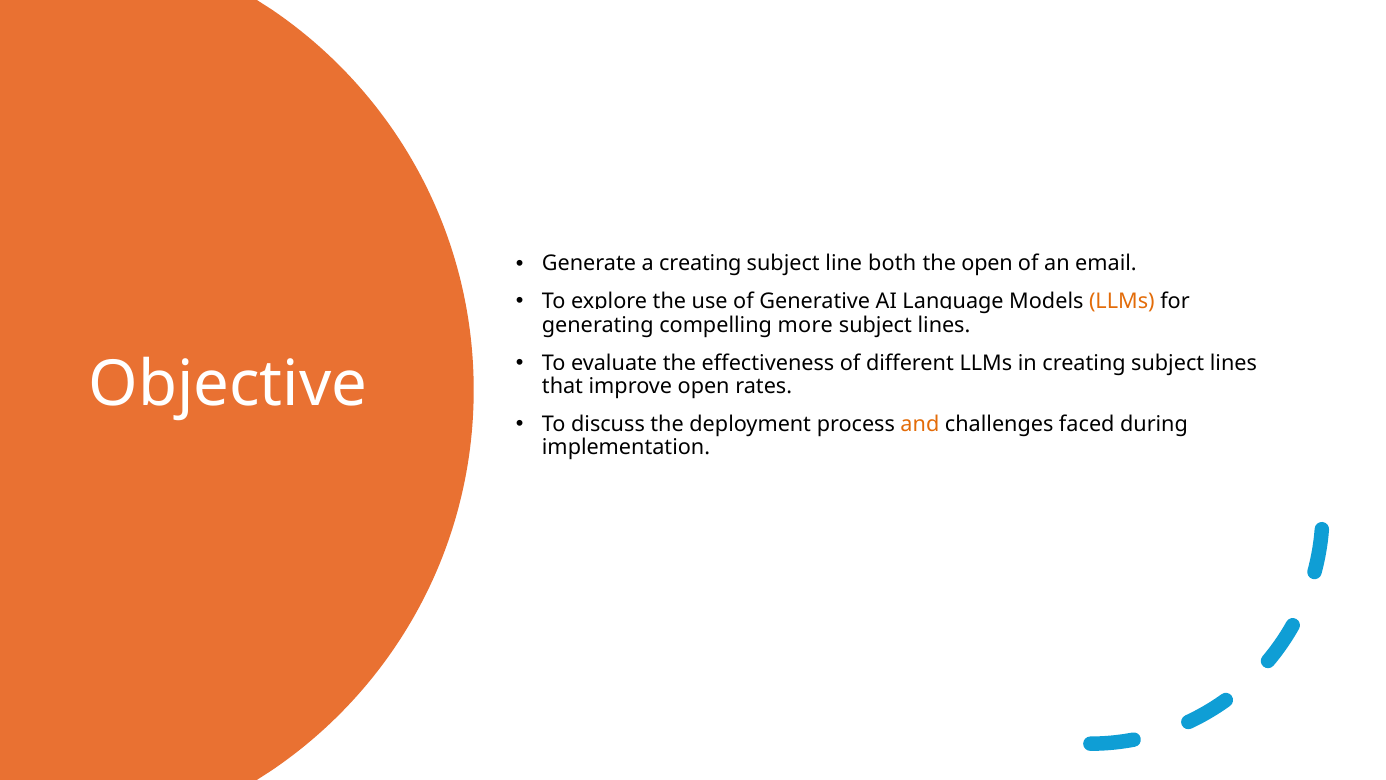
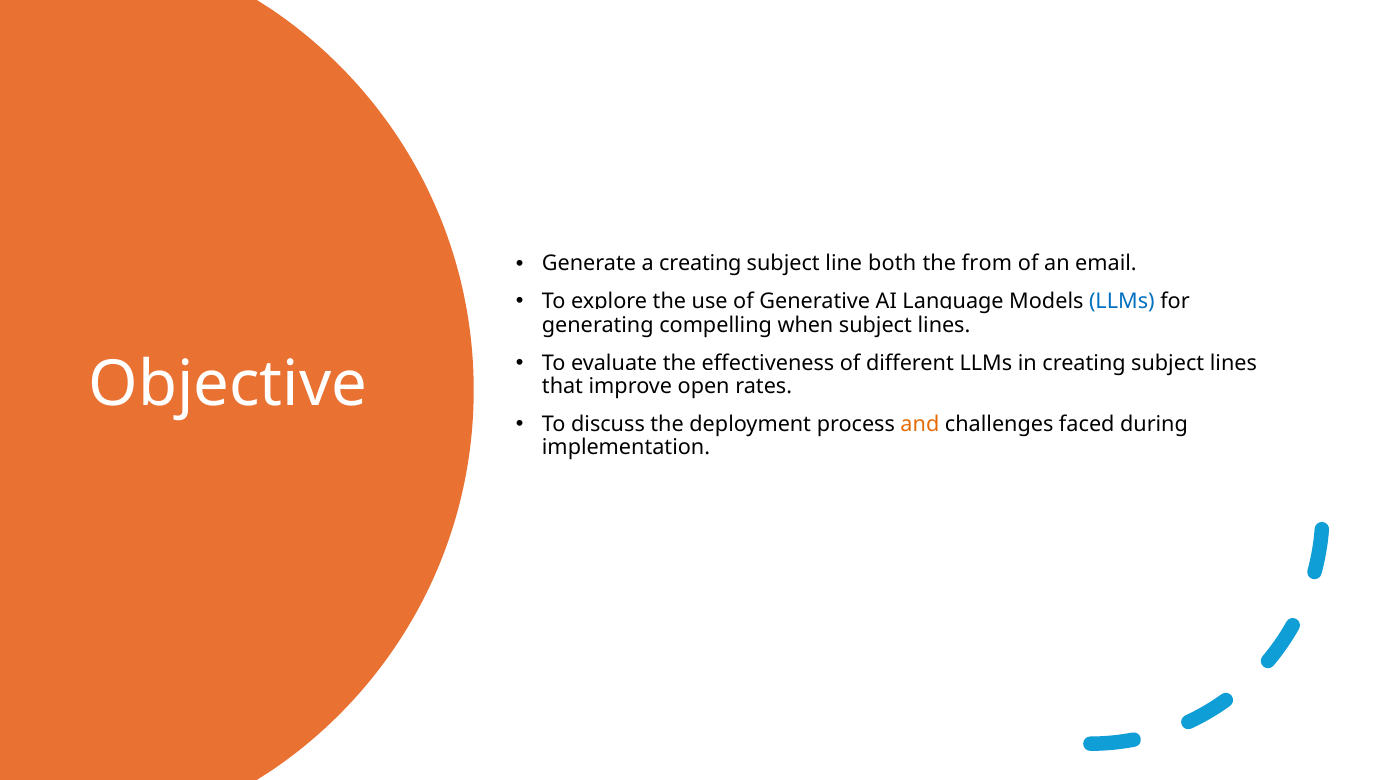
the open: open -> from
LLMs at (1122, 302) colour: orange -> blue
more: more -> when
